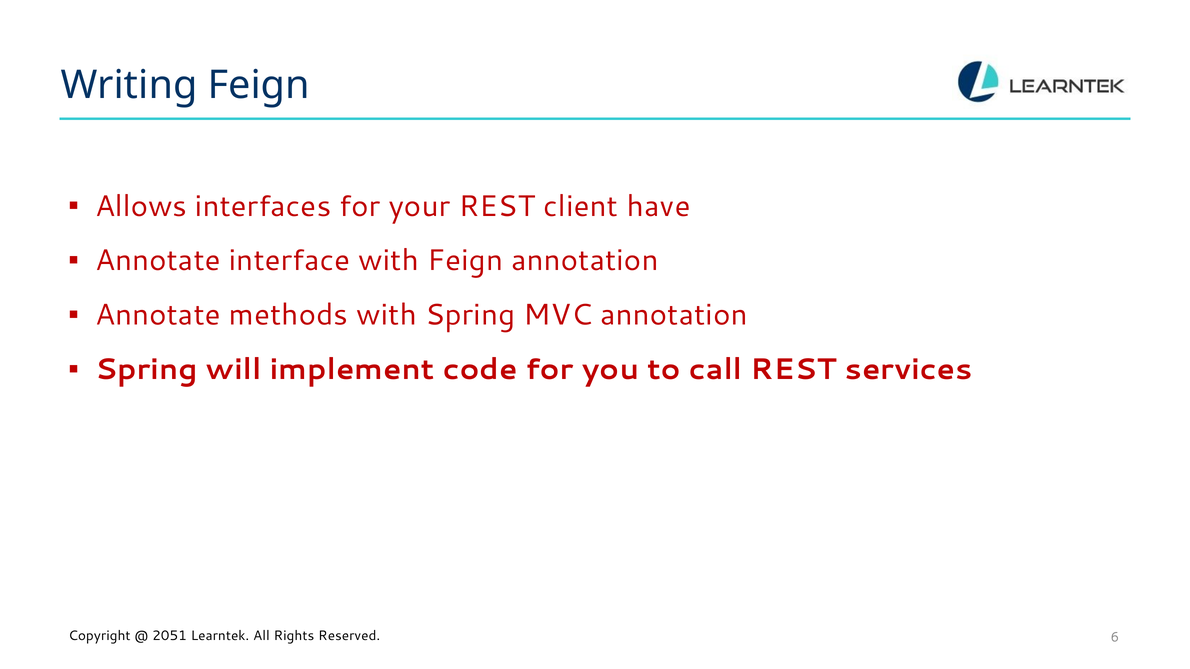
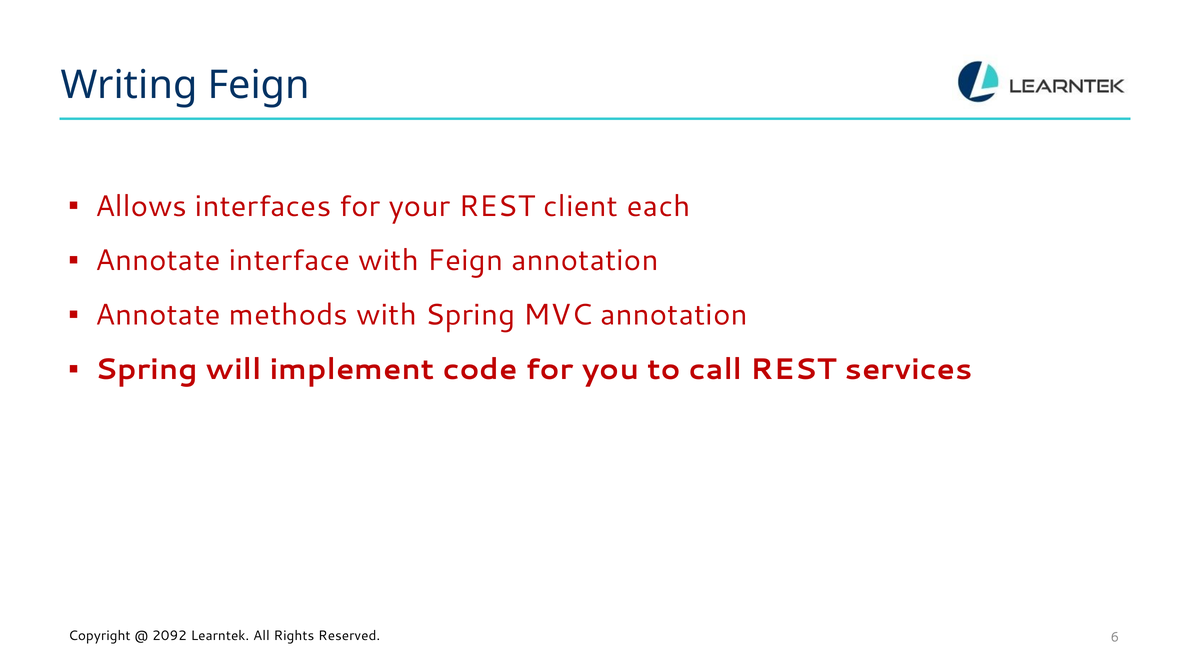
have: have -> each
2051: 2051 -> 2092
